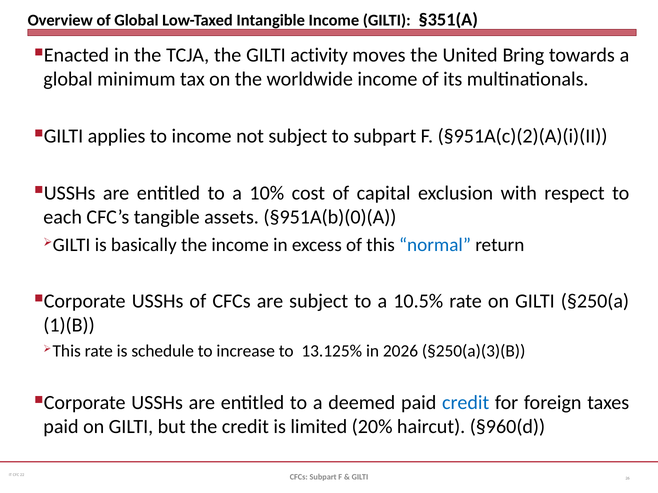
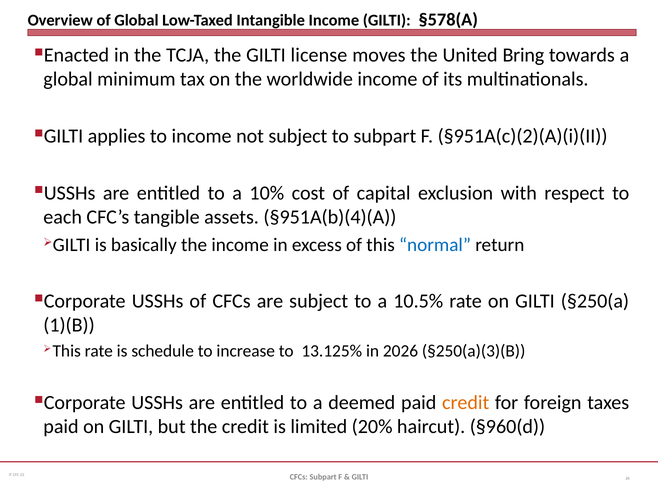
§351(A: §351(A -> §578(A
activity: activity -> license
§951A(b)(0)(A: §951A(b)(0)(A -> §951A(b)(4)(A
credit at (466, 403) colour: blue -> orange
